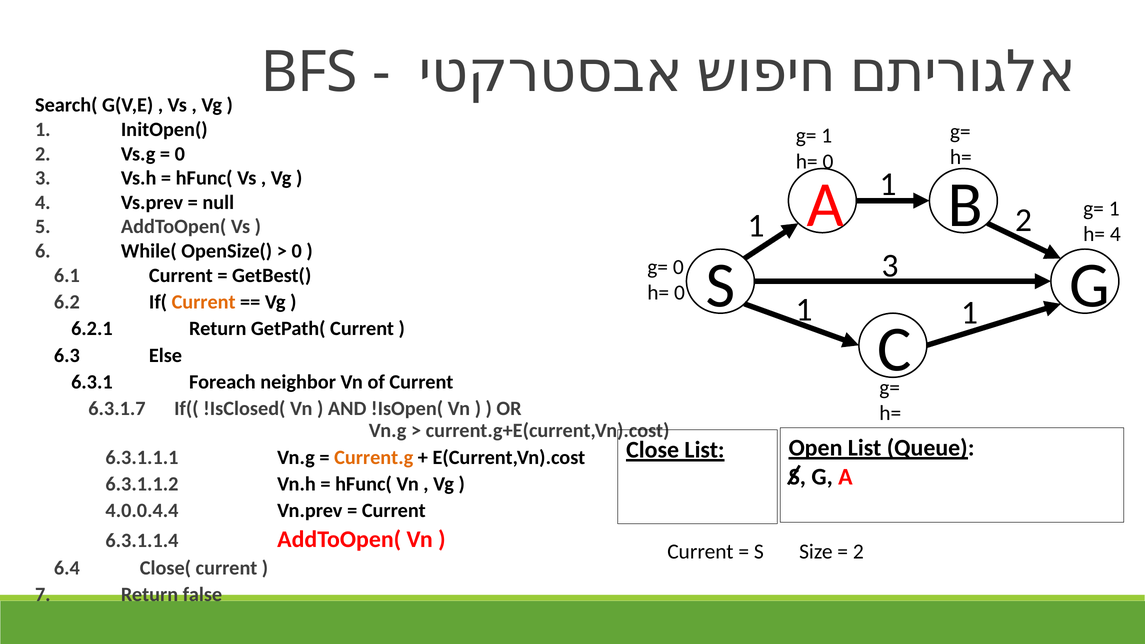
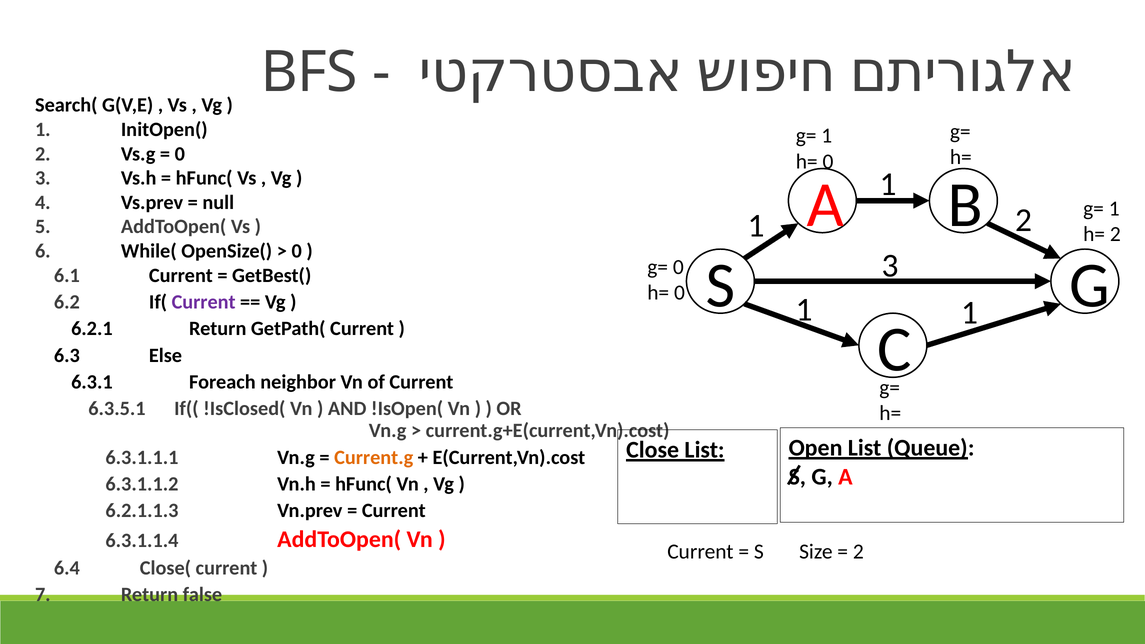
h= 4: 4 -> 2
Current at (204, 302) colour: orange -> purple
6.3.1.7: 6.3.1.7 -> 6.3.5.1
4.0.0.4.4: 4.0.0.4.4 -> 6.2.1.1.3
